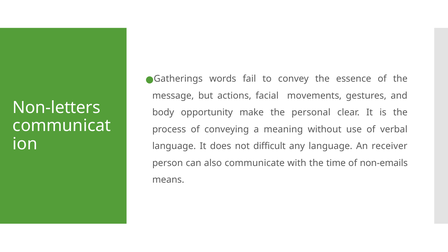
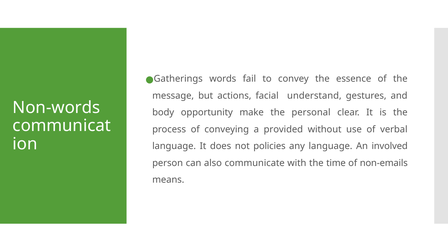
movements: movements -> understand
Non-letters: Non-letters -> Non-words
meaning: meaning -> provided
difficult: difficult -> policies
receiver: receiver -> involved
